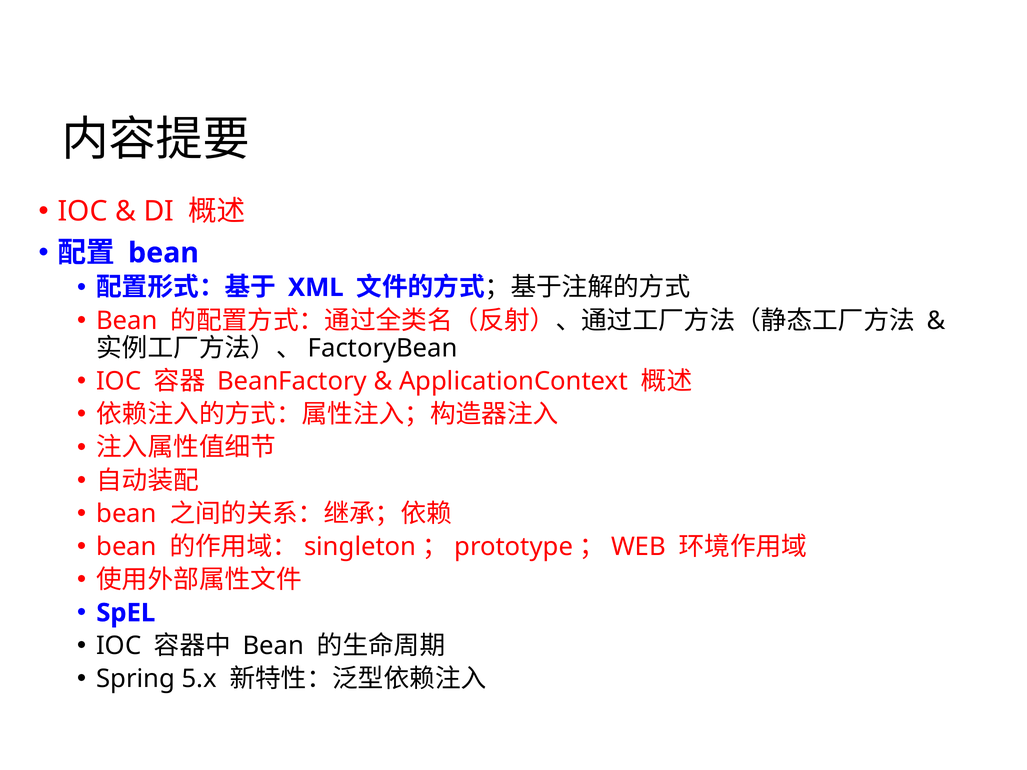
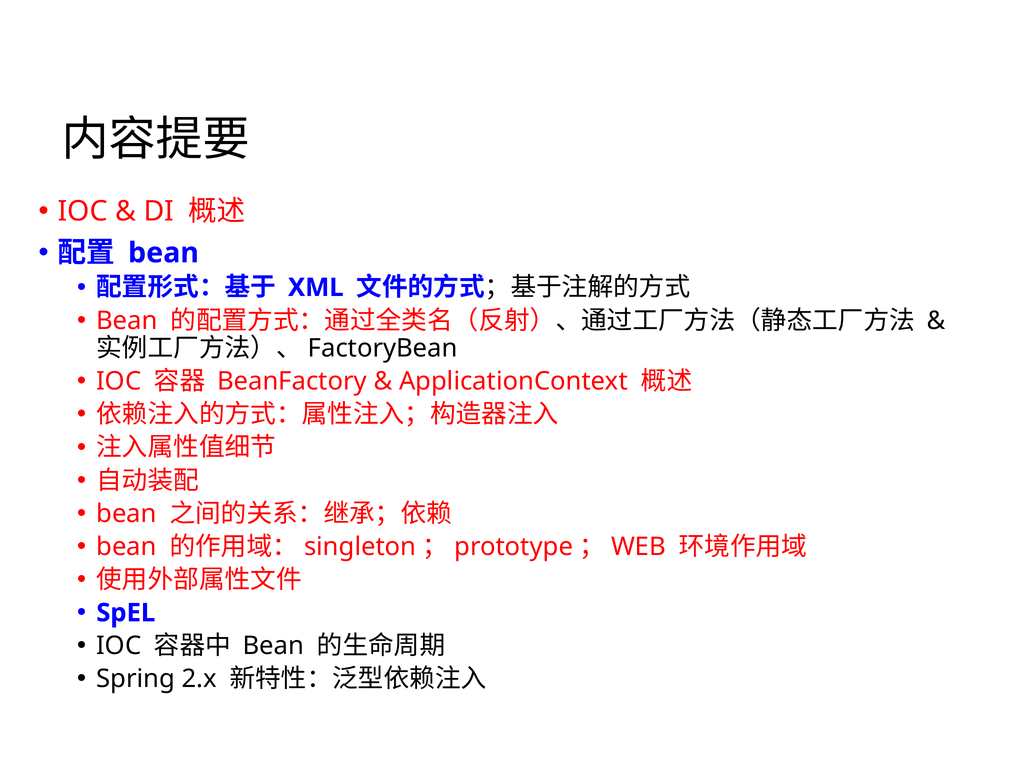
5.x: 5.x -> 2.x
